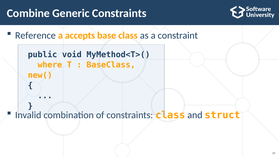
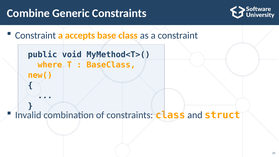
Reference at (35, 35): Reference -> Constraint
